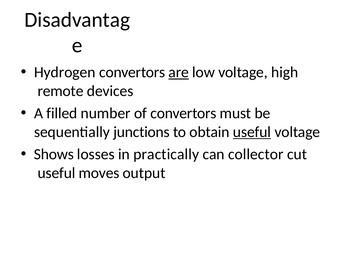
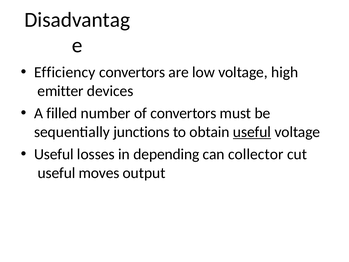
Hydrogen: Hydrogen -> Efficiency
are underline: present -> none
remote: remote -> emitter
Shows at (54, 154): Shows -> Useful
practically: practically -> depending
